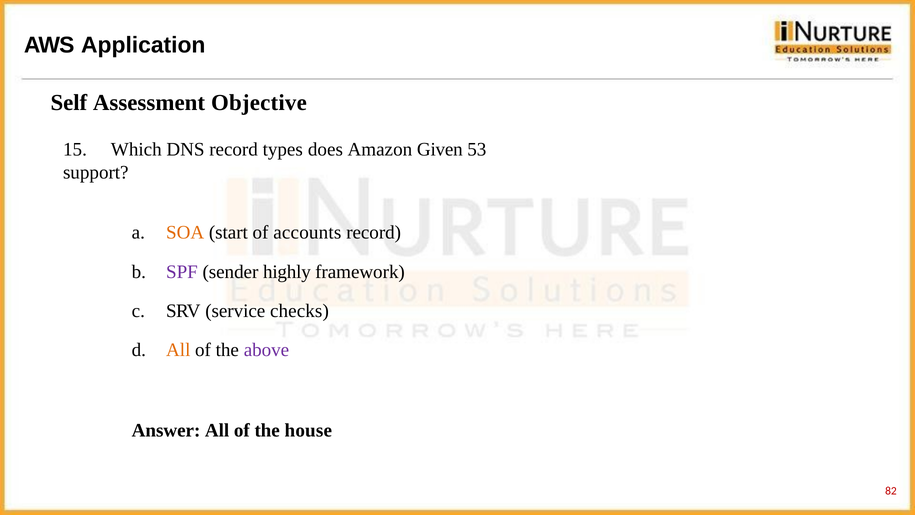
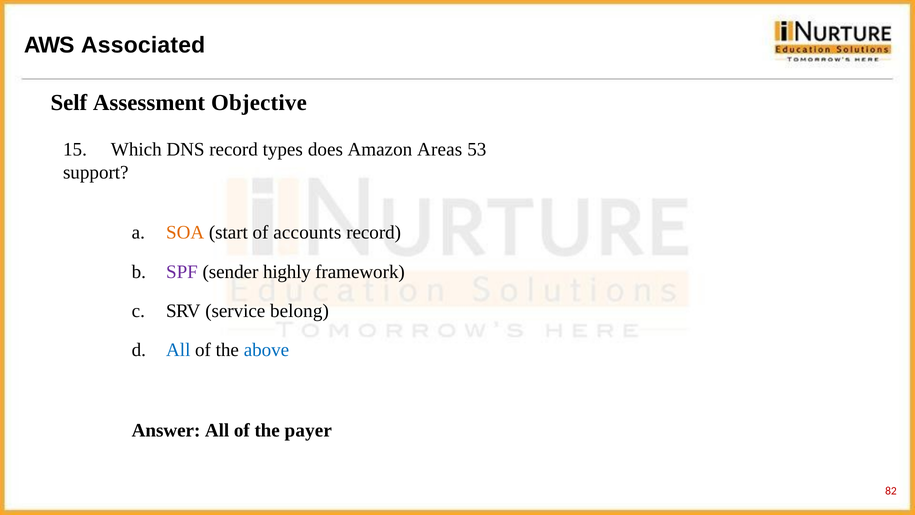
Application: Application -> Associated
Given: Given -> Areas
checks: checks -> belong
All at (178, 350) colour: orange -> blue
above colour: purple -> blue
house: house -> payer
